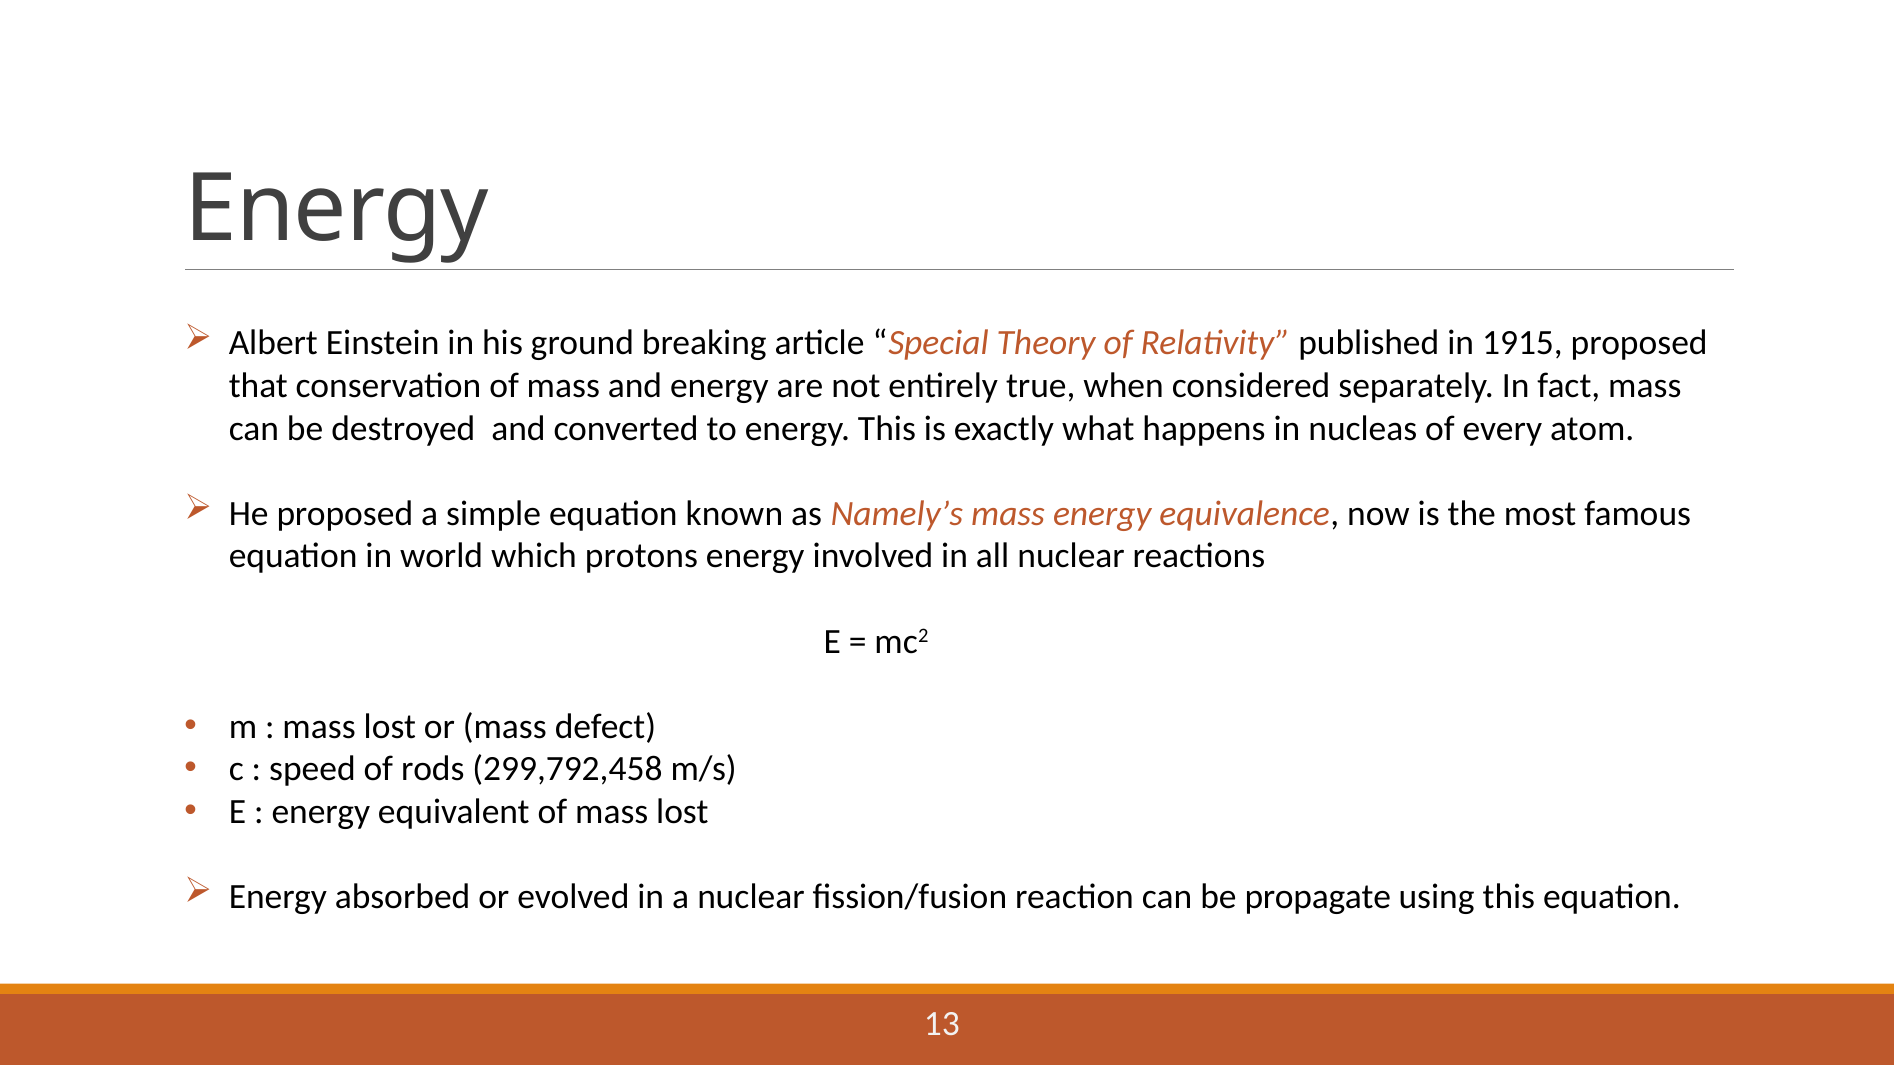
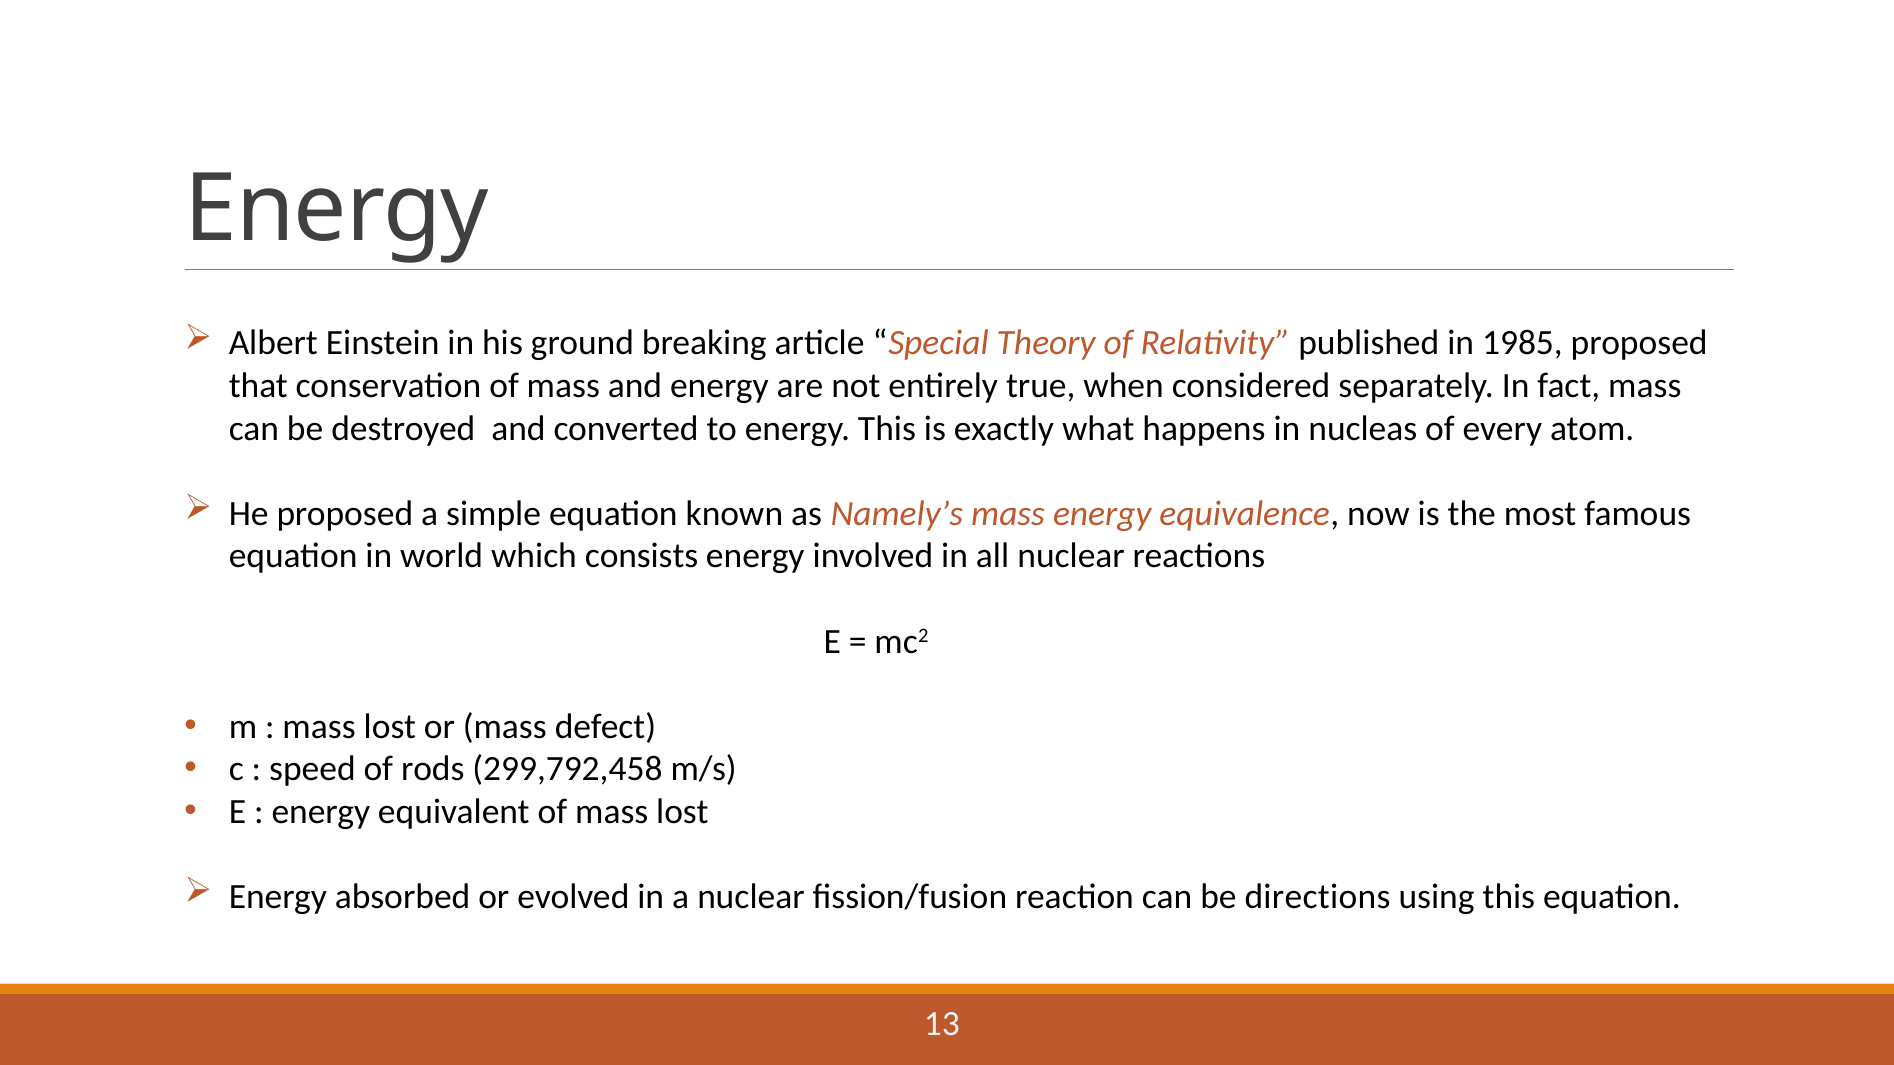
1915: 1915 -> 1985
protons: protons -> consists
propagate: propagate -> directions
